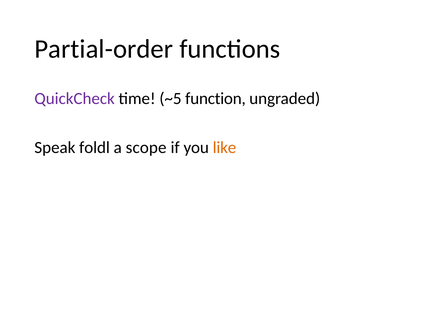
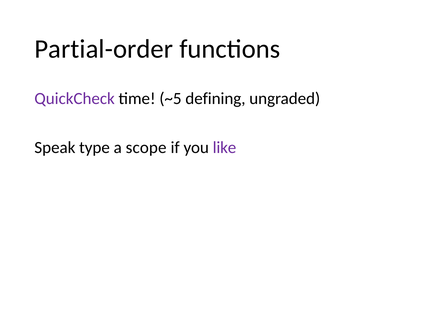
function: function -> defining
foldl: foldl -> type
like colour: orange -> purple
